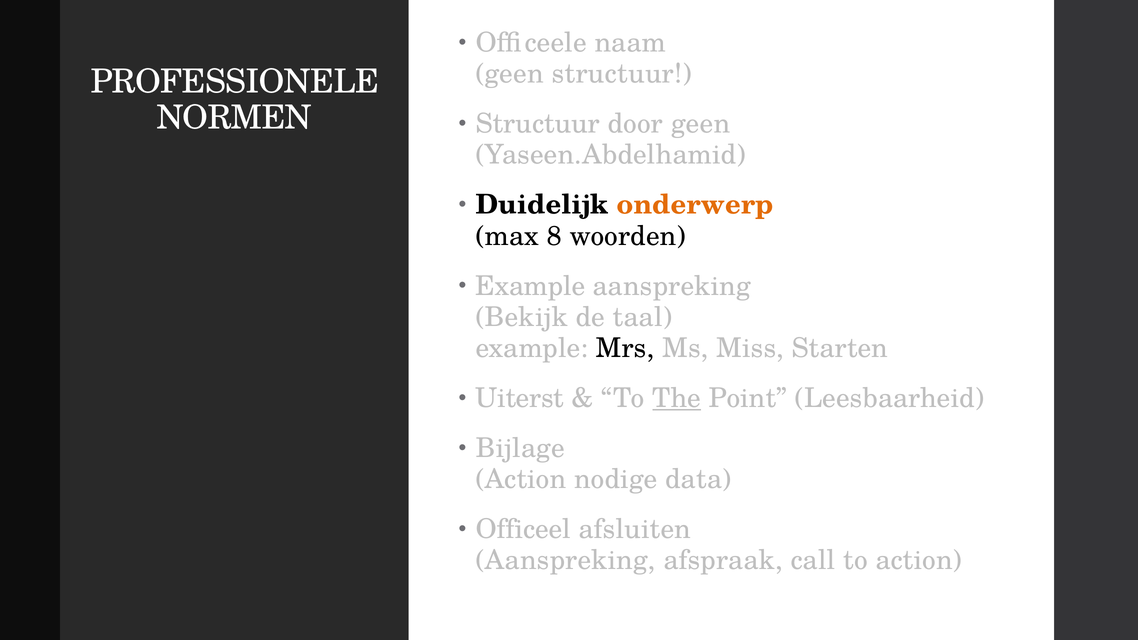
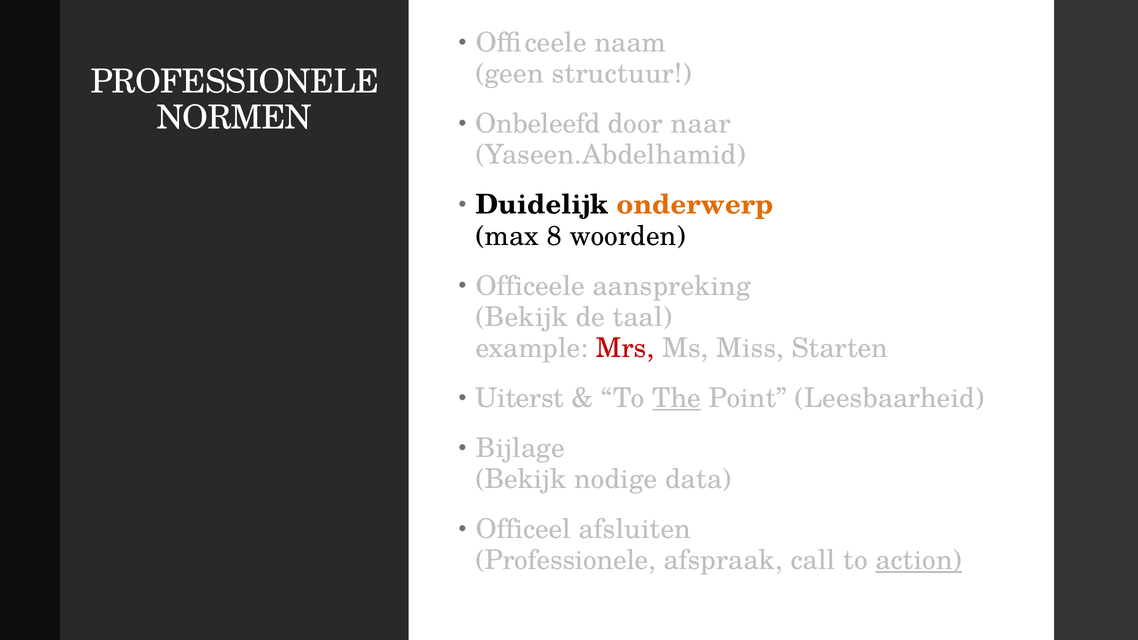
Structuur at (538, 124): Structuur -> Onbeleefd
door geen: geen -> naar
Example at (530, 286): Example -> Officeele
Mrs colour: black -> red
Action at (521, 479): Action -> Bekijk
Aanspreking at (566, 560): Aanspreking -> Professionele
action at (919, 560) underline: none -> present
